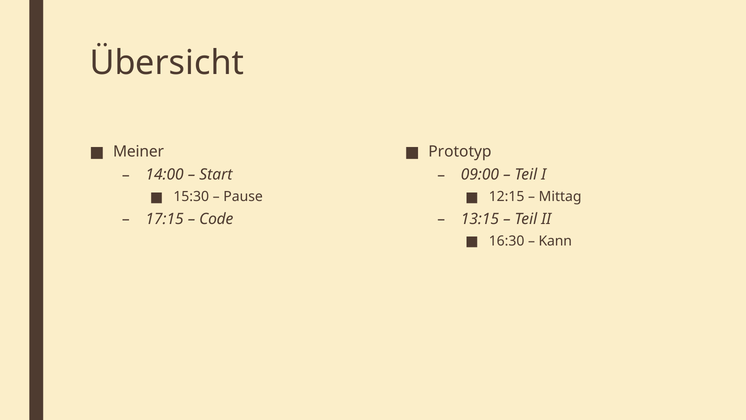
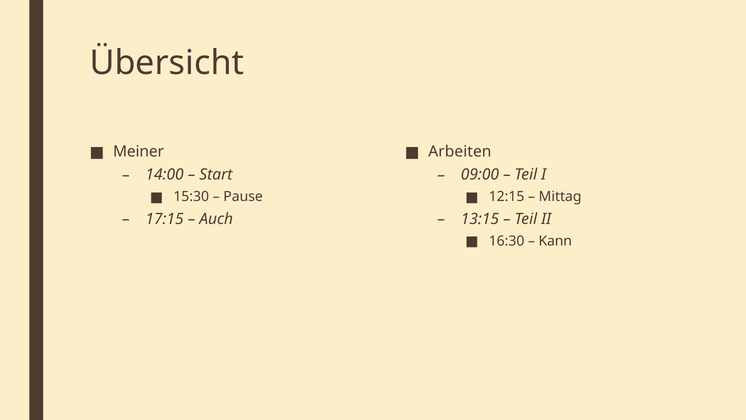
Prototyp: Prototyp -> Arbeiten
Code: Code -> Auch
